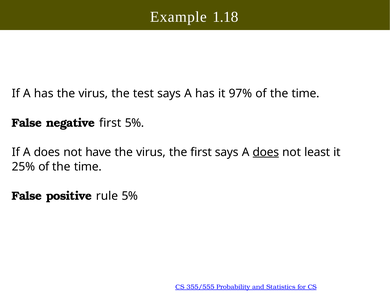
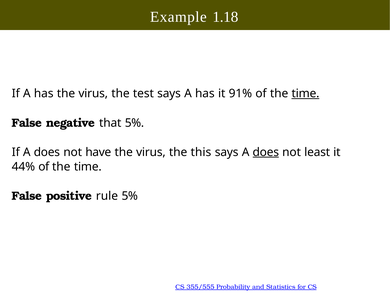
97%: 97% -> 91%
time at (305, 93) underline: none -> present
negative first: first -> that
the first: first -> this
25%: 25% -> 44%
